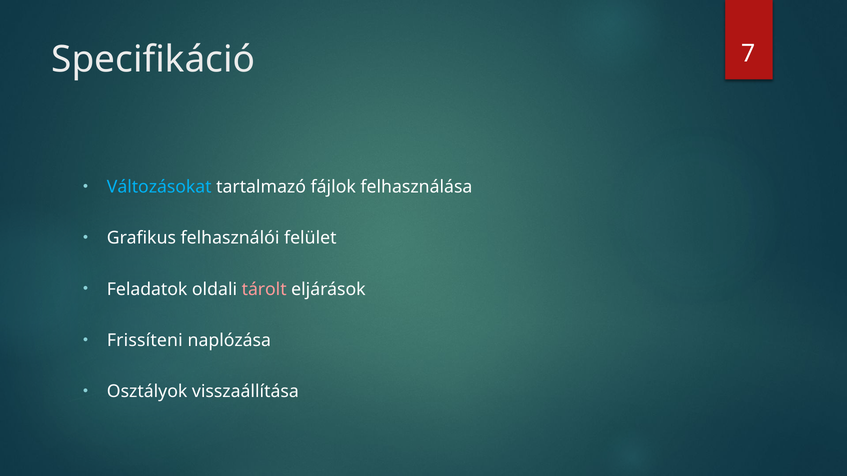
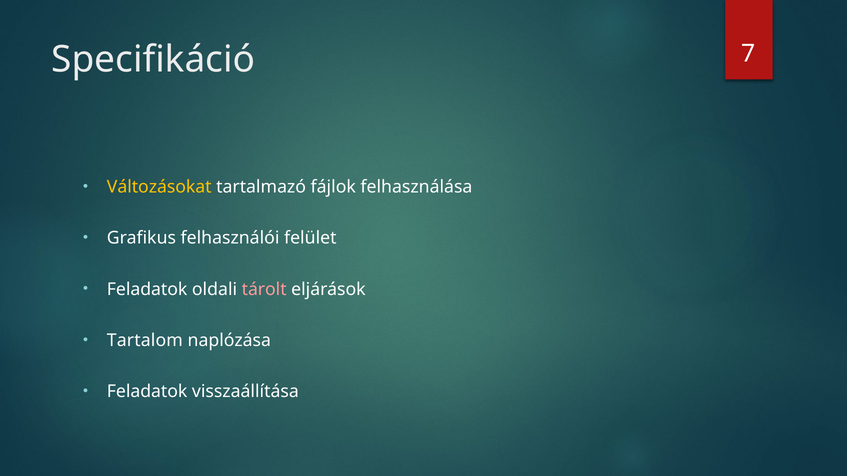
Változásokat colour: light blue -> yellow
Frissíteni: Frissíteni -> Tartalom
Osztályok at (147, 392): Osztályok -> Feladatok
